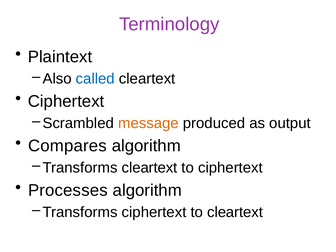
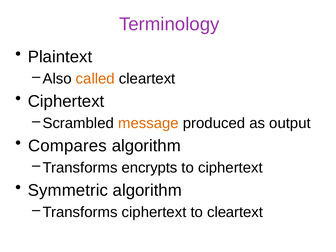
called colour: blue -> orange
Transforms cleartext: cleartext -> encrypts
Processes: Processes -> Symmetric
